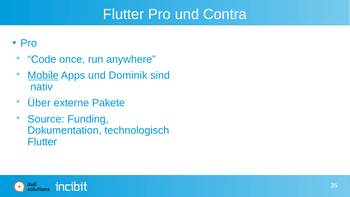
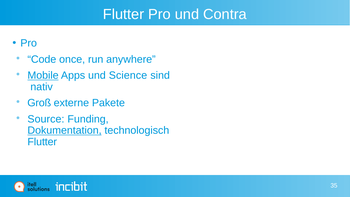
Dominik: Dominik -> Science
Über: Über -> Groß
Dokumentation underline: none -> present
